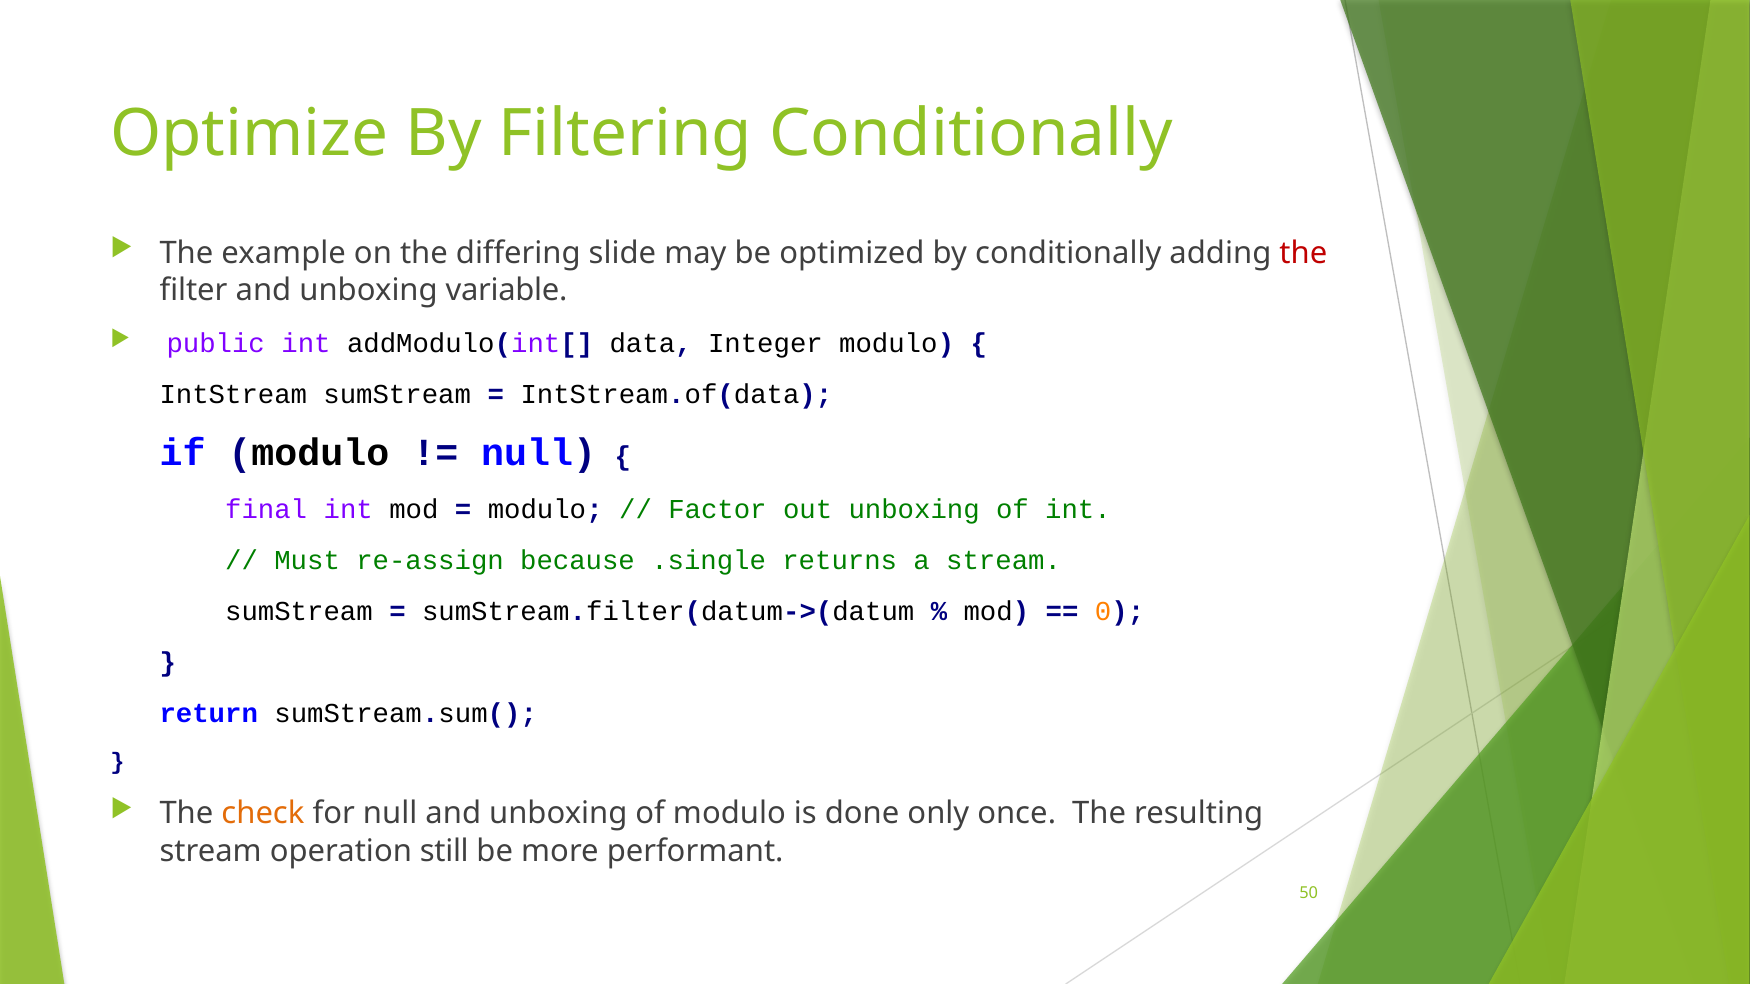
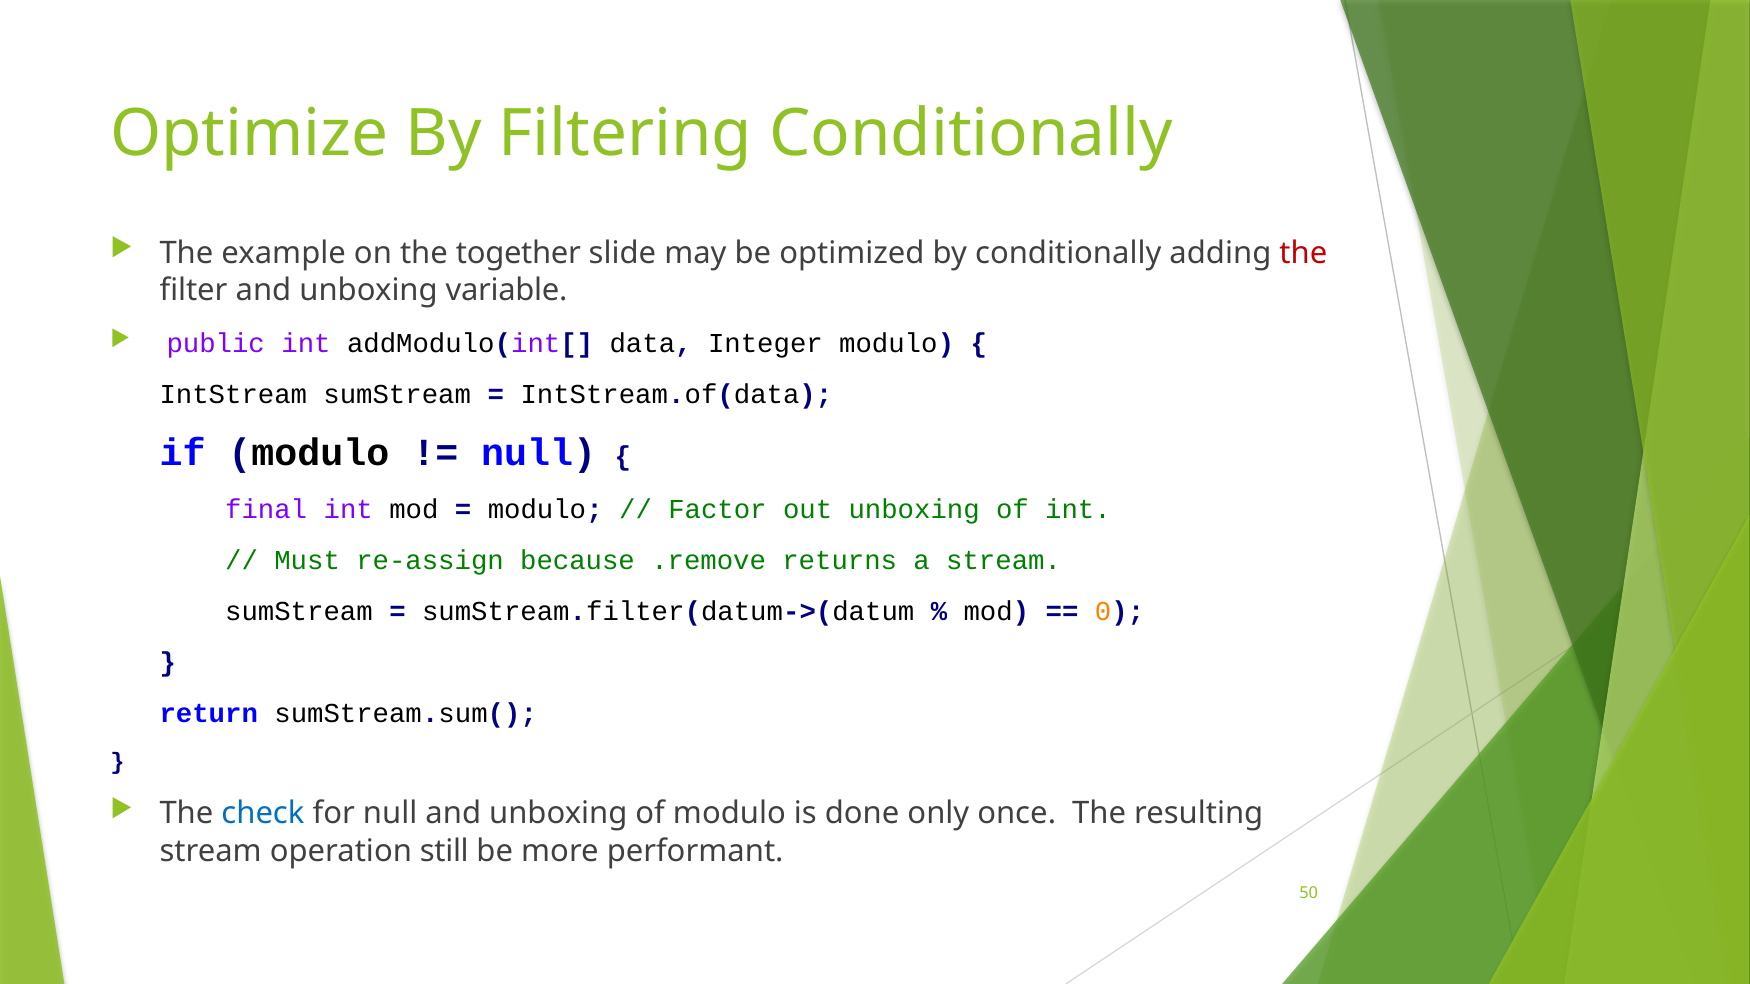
differing: differing -> together
.single: .single -> .remove
check colour: orange -> blue
